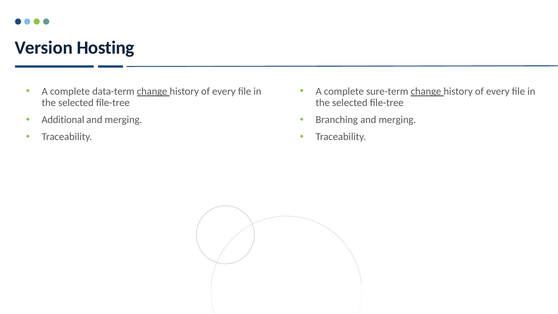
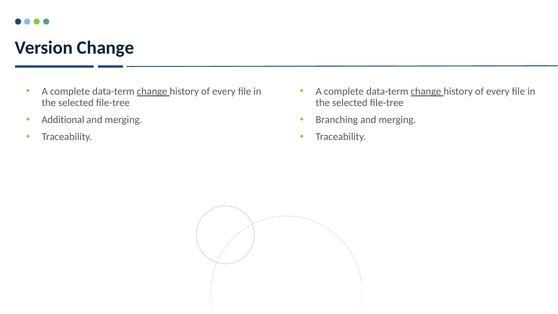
Version Hosting: Hosting -> Change
sure-term at (387, 91): sure-term -> data-term
